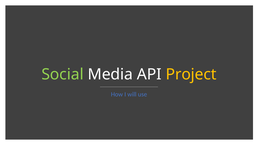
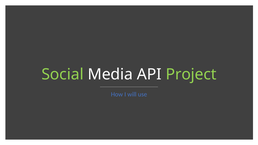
Project colour: yellow -> light green
